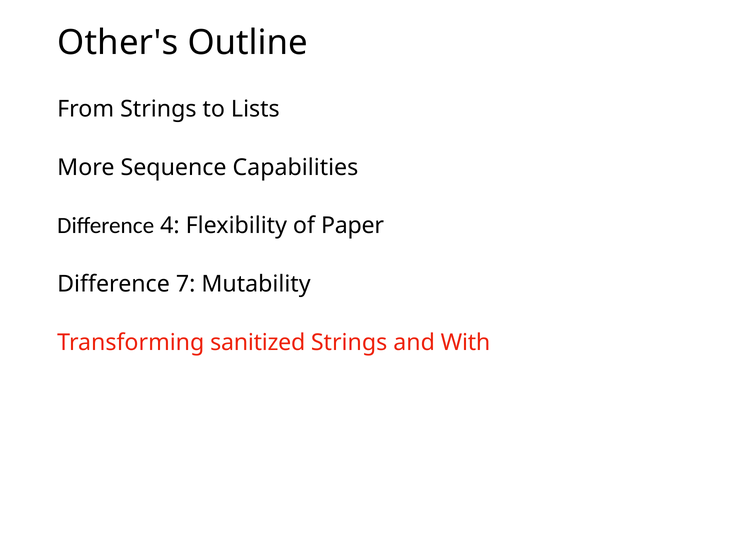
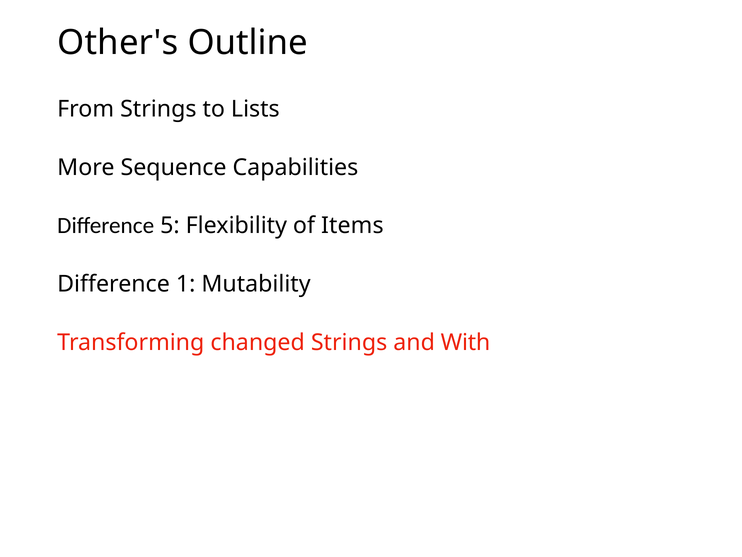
4: 4 -> 5
Paper: Paper -> Items
7: 7 -> 1
sanitized: sanitized -> changed
